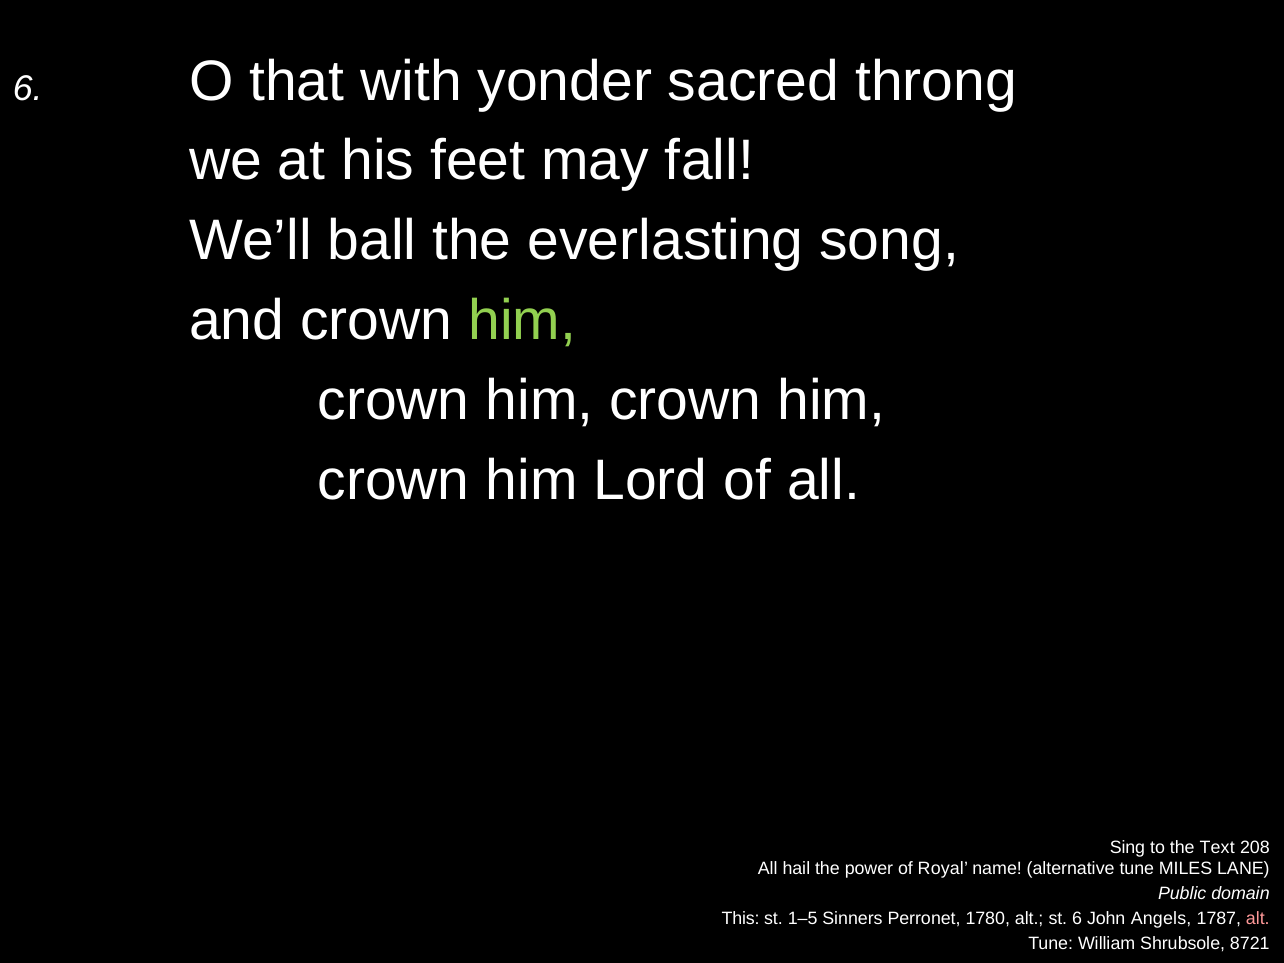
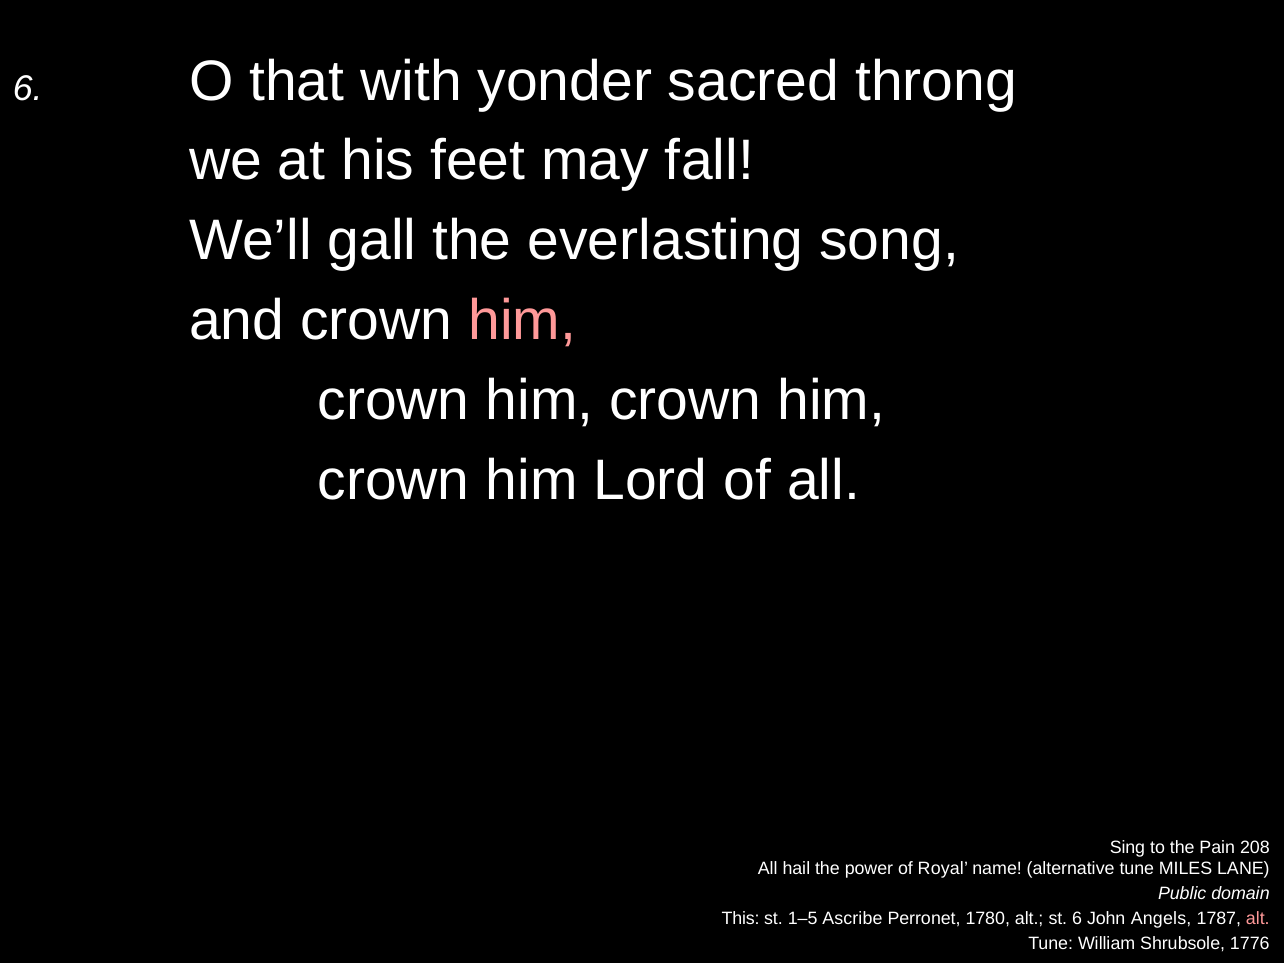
ball: ball -> gall
him at (522, 321) colour: light green -> pink
Text: Text -> Pain
Sinners: Sinners -> Ascribe
8721: 8721 -> 1776
